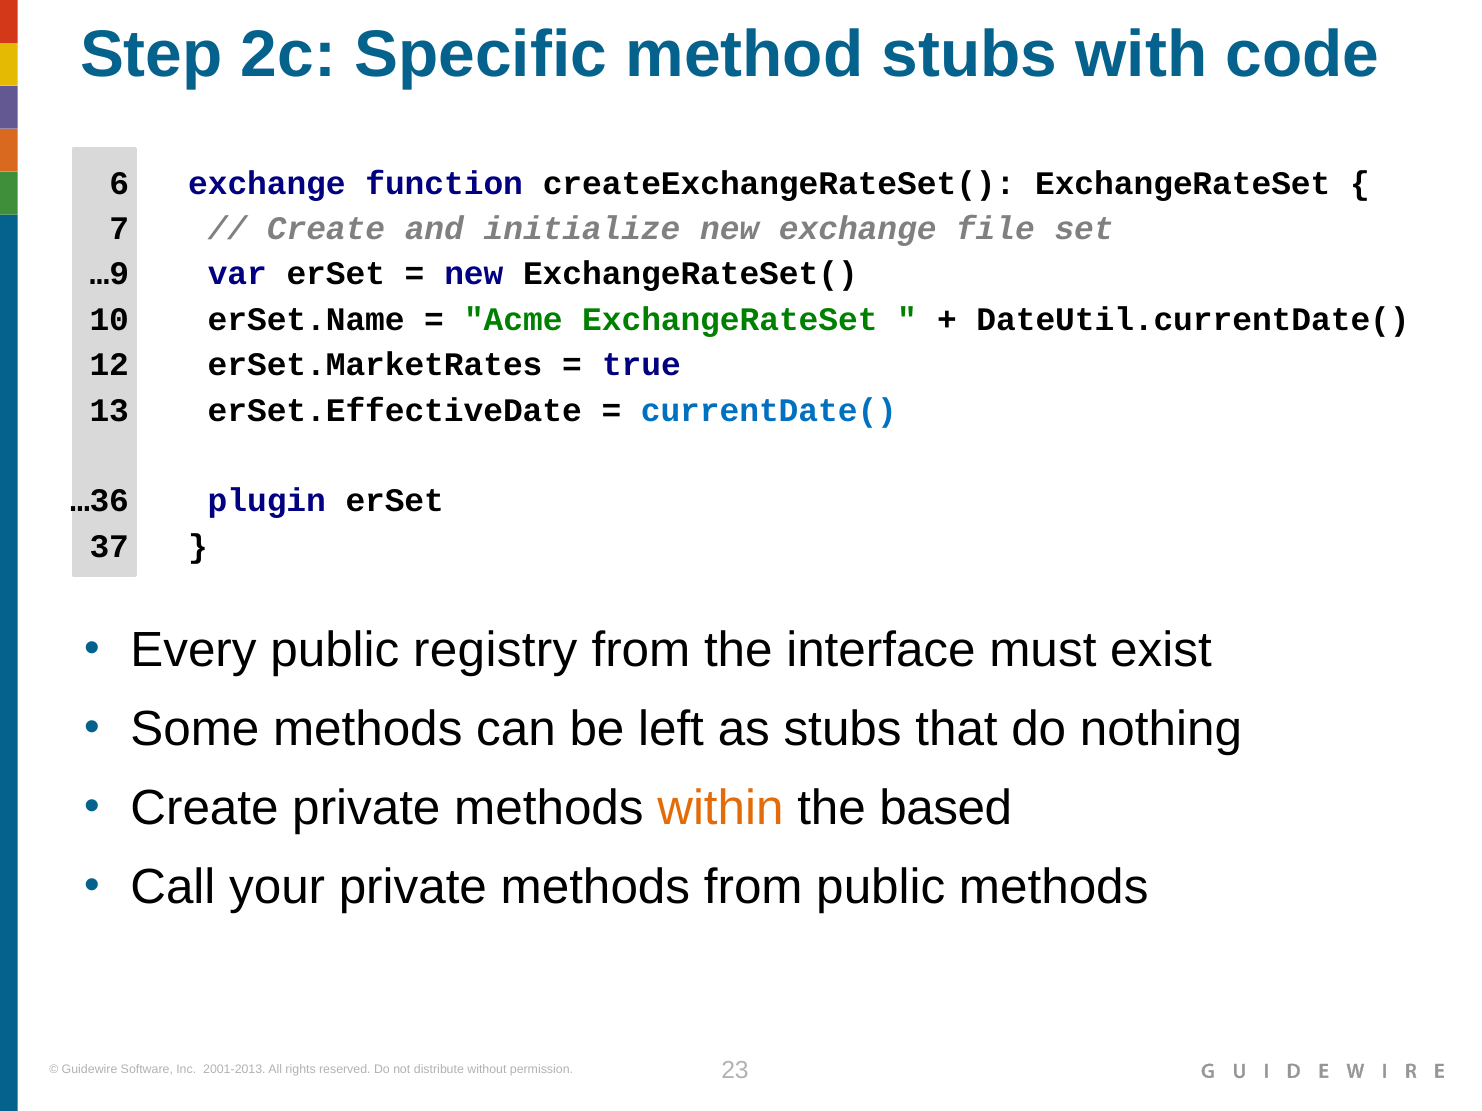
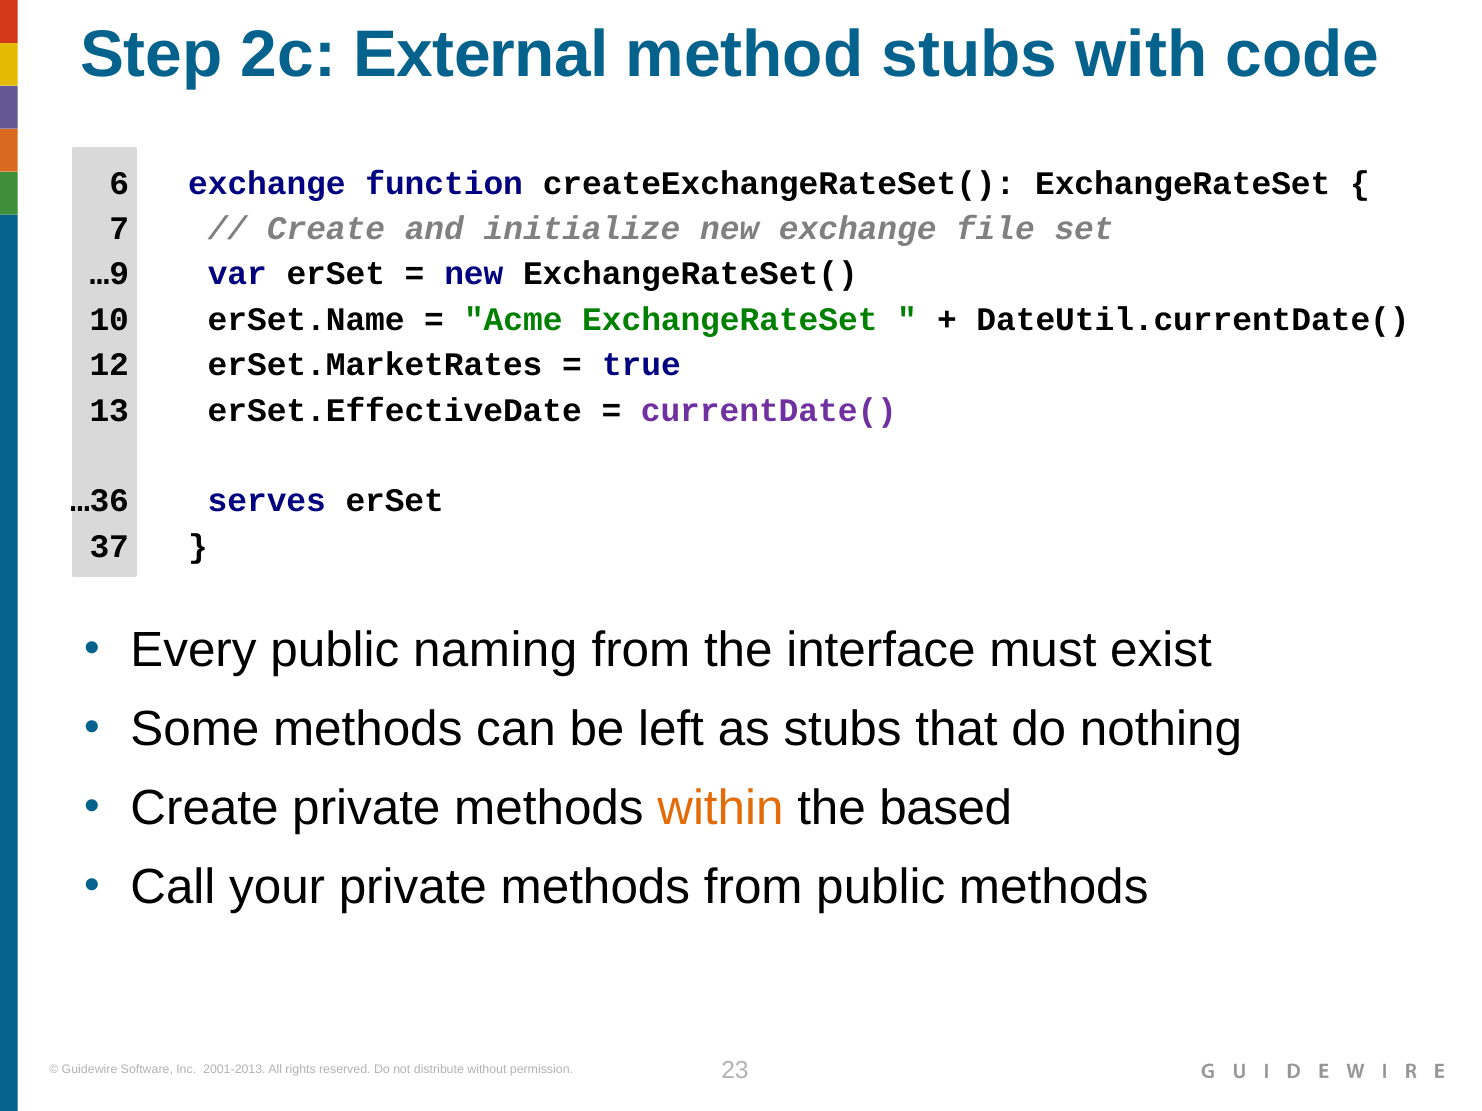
Specific: Specific -> External
currentDate( colour: blue -> purple
plugin: plugin -> serves
registry: registry -> naming
